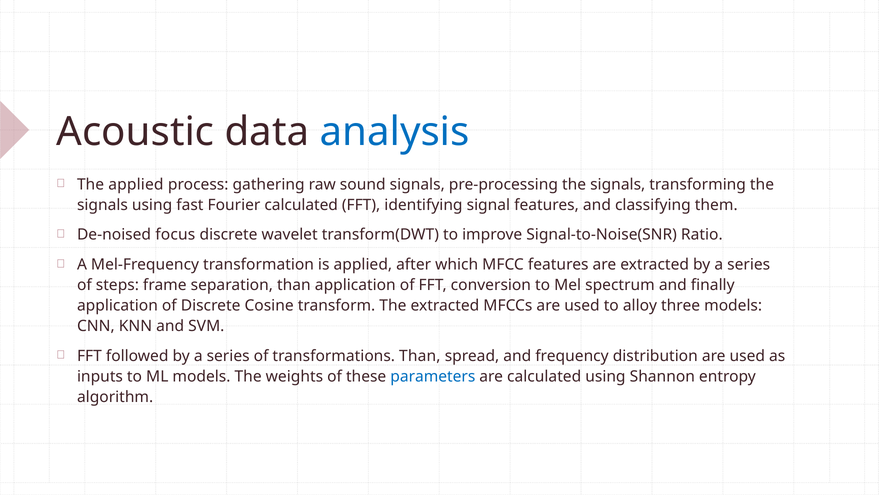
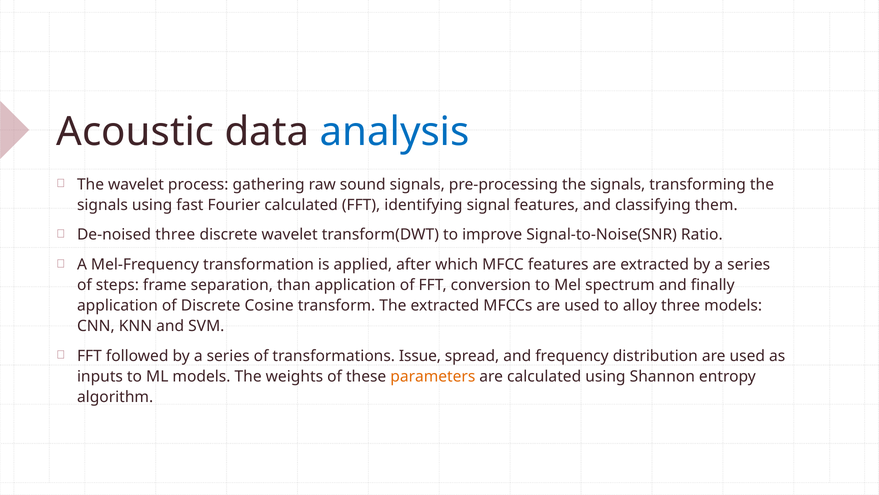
The applied: applied -> wavelet
De-noised focus: focus -> three
transformations Than: Than -> Issue
parameters colour: blue -> orange
